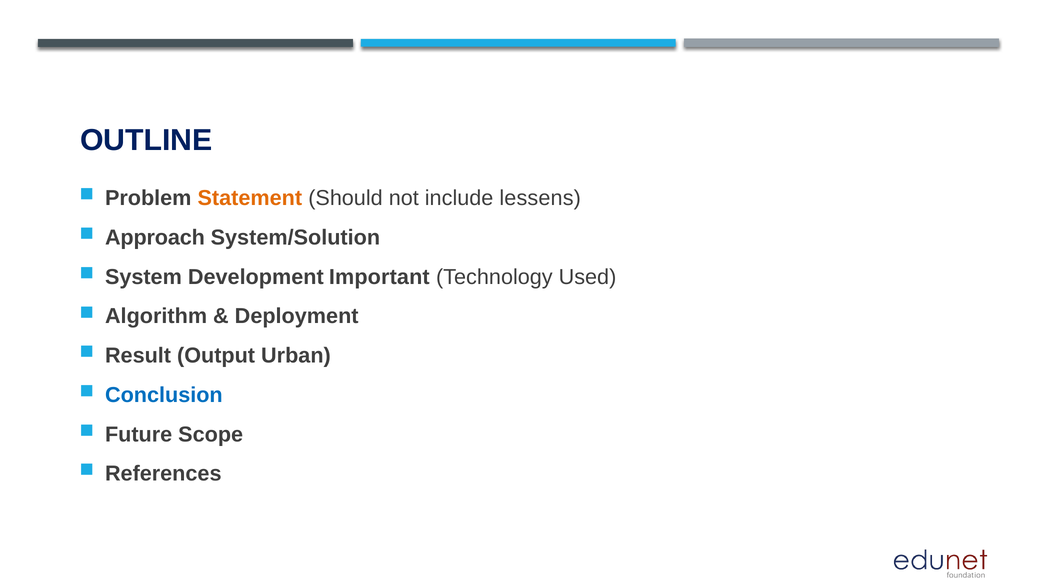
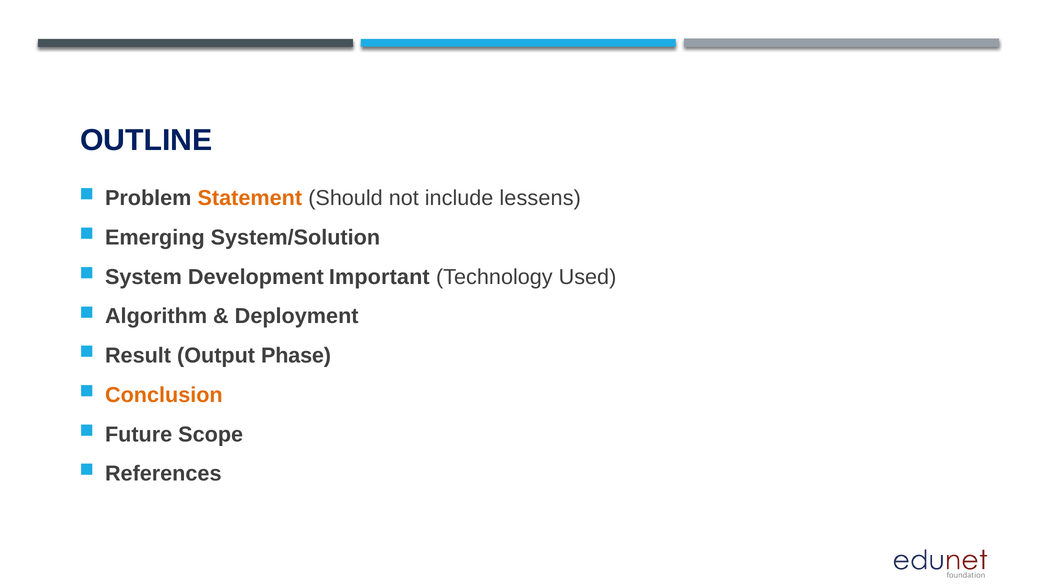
Approach: Approach -> Emerging
Urban: Urban -> Phase
Conclusion colour: blue -> orange
